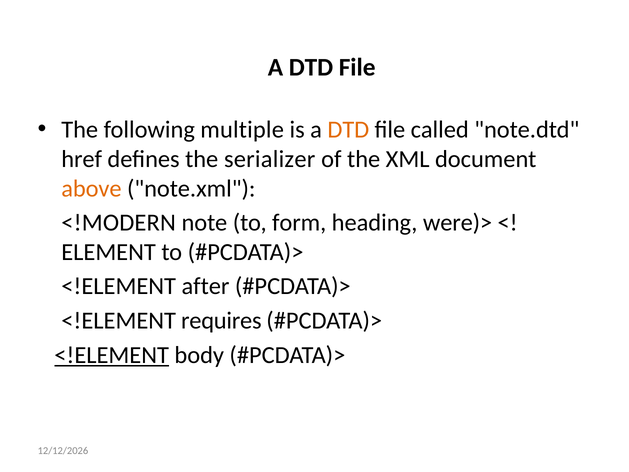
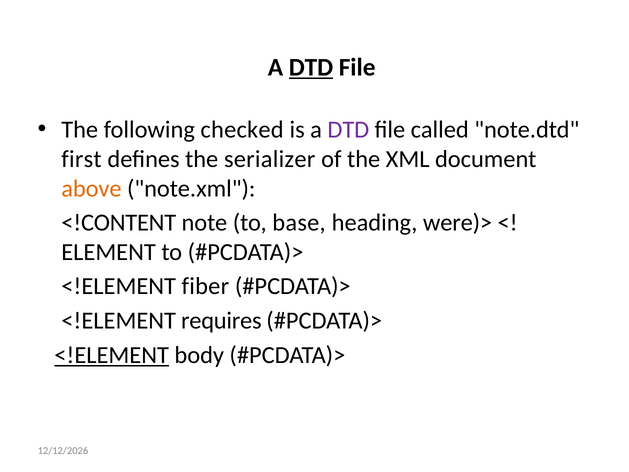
DTD at (311, 67) underline: none -> present
multiple: multiple -> checked
DTD at (348, 130) colour: orange -> purple
href: href -> first
<!MODERN: <!MODERN -> <!CONTENT
form: form -> base
after: after -> fiber
